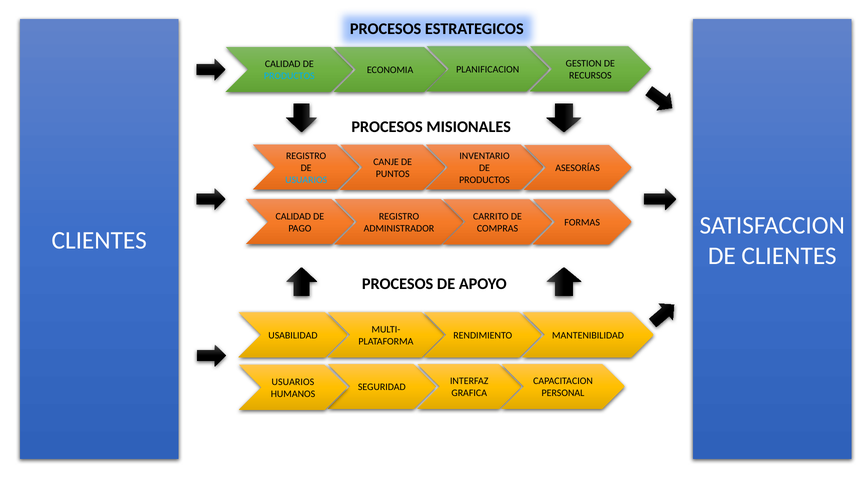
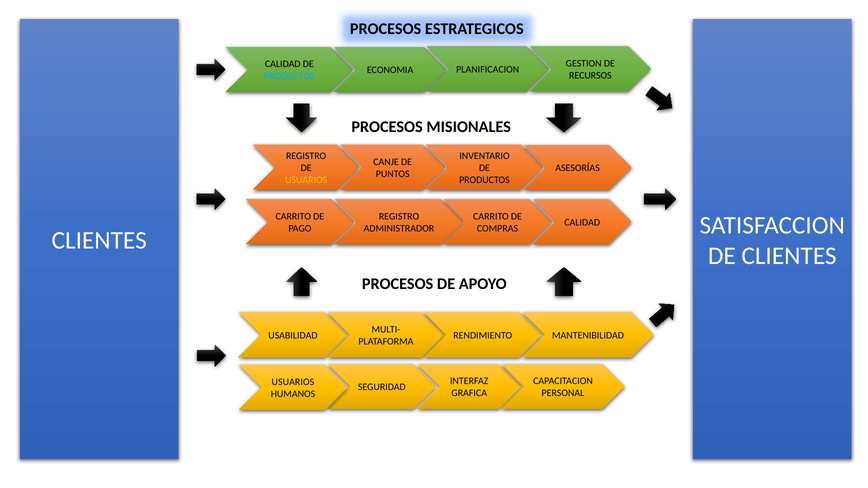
USUARIOS at (306, 180) colour: light blue -> yellow
CALIDAD at (293, 216): CALIDAD -> CARRITO
FORMAS at (582, 223): FORMAS -> CALIDAD
